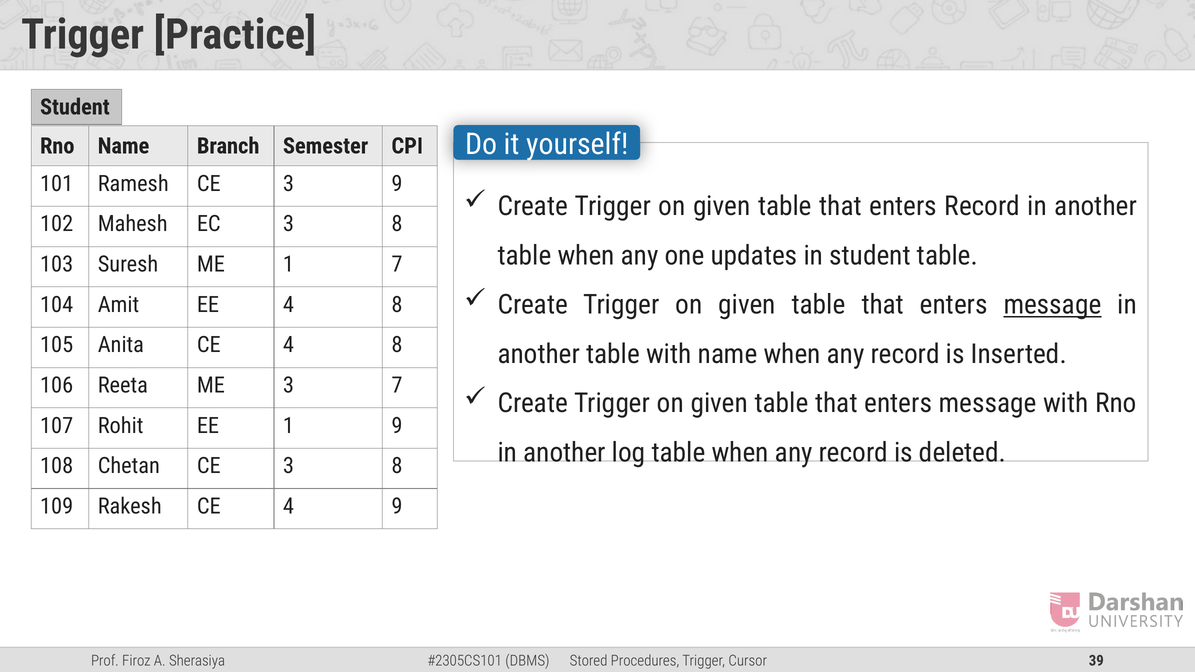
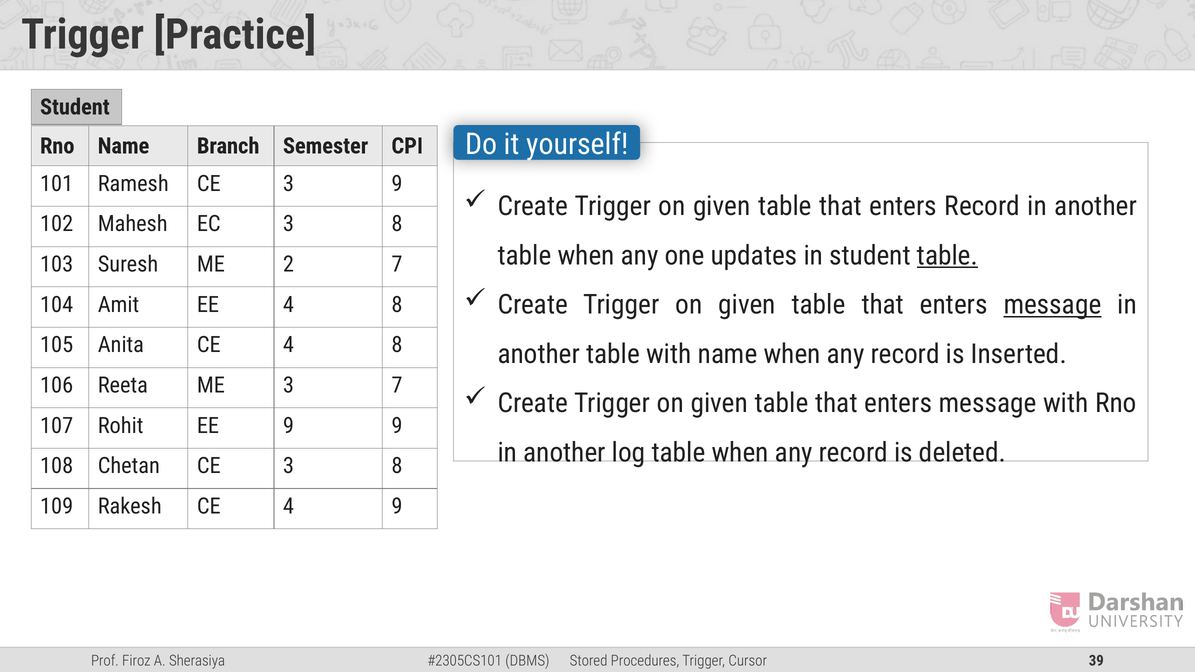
table at (947, 256) underline: none -> present
ME 1: 1 -> 2
EE 1: 1 -> 9
